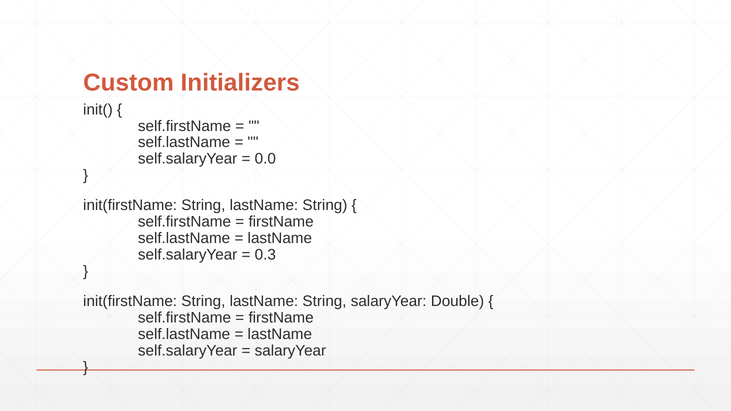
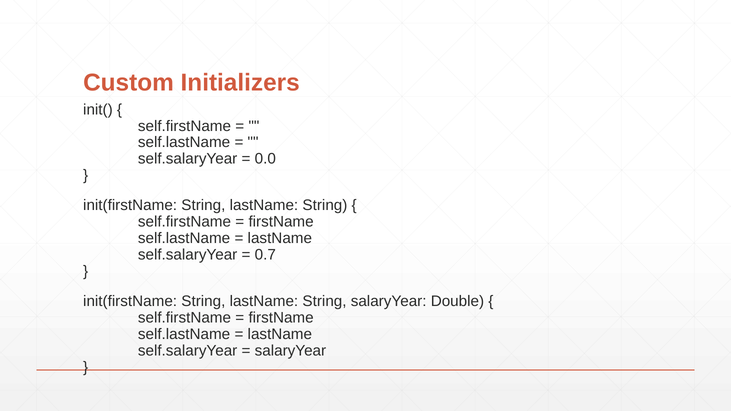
0.3: 0.3 -> 0.7
